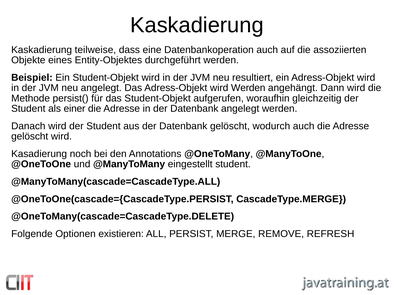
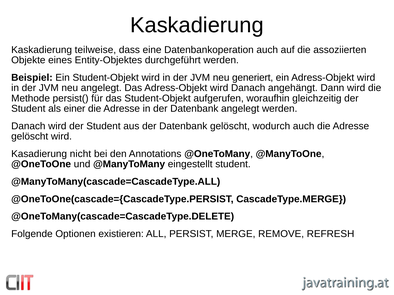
resultiert: resultiert -> generiert
wird Werden: Werden -> Danach
noch: noch -> nicht
